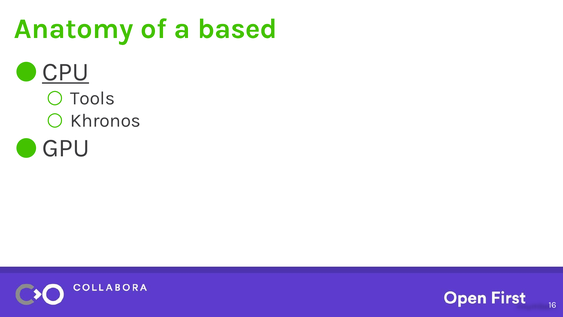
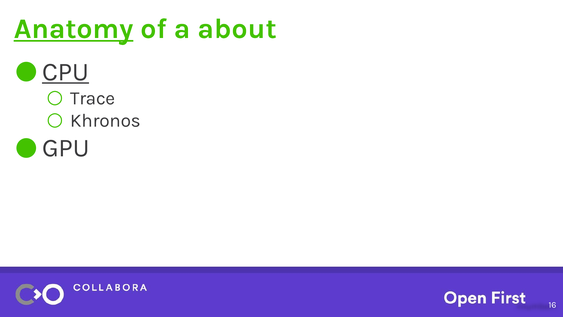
Anatomy underline: none -> present
based: based -> about
Tools: Tools -> Trace
